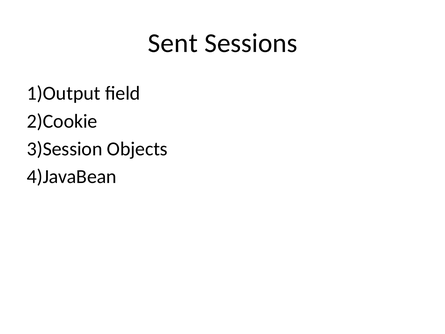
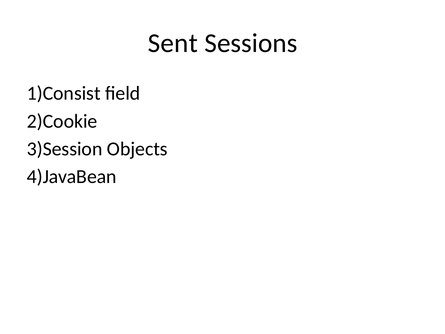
1)Output: 1)Output -> 1)Consist
